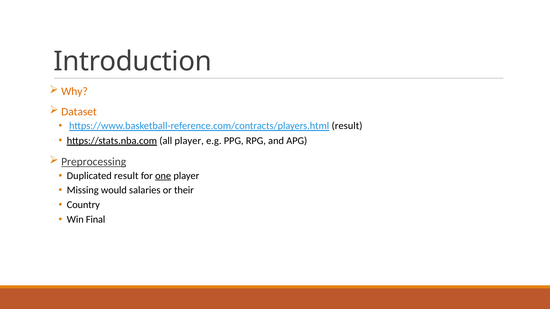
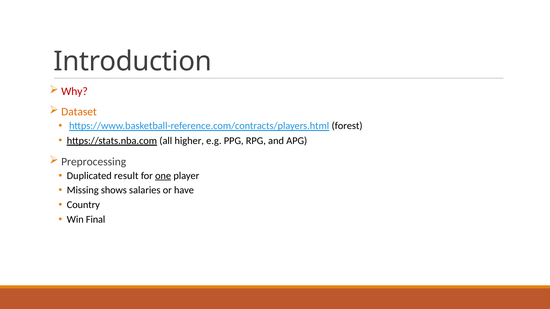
Why colour: orange -> red
https://www.basketball-reference.com/contracts/players.html result: result -> forest
all player: player -> higher
Preprocessing underline: present -> none
would: would -> shows
their: their -> have
